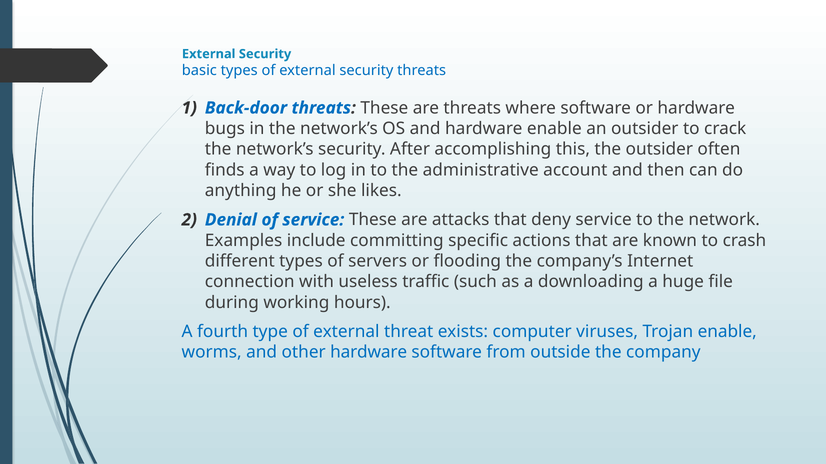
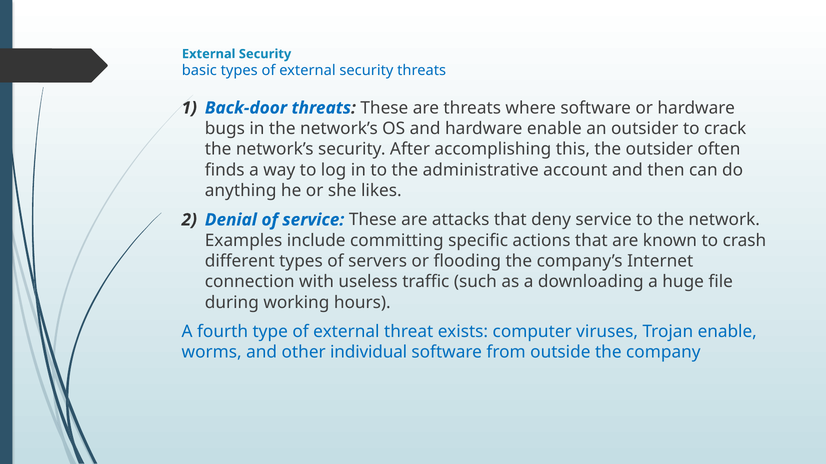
other hardware: hardware -> individual
